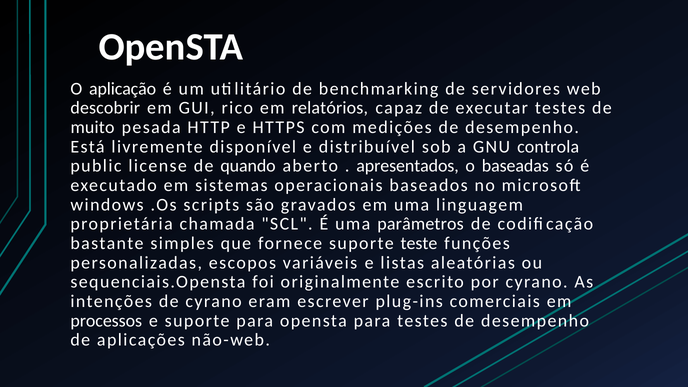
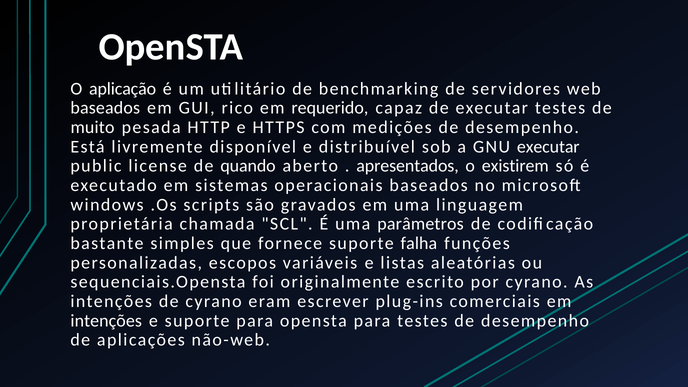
descobrir at (105, 108): descobrir -> baseados
relatórios: relatórios -> requerido
GNU controla: controla -> executar
baseadas: baseadas -> existirem
teste: teste -> falha
processos at (106, 321): processos -> intenções
